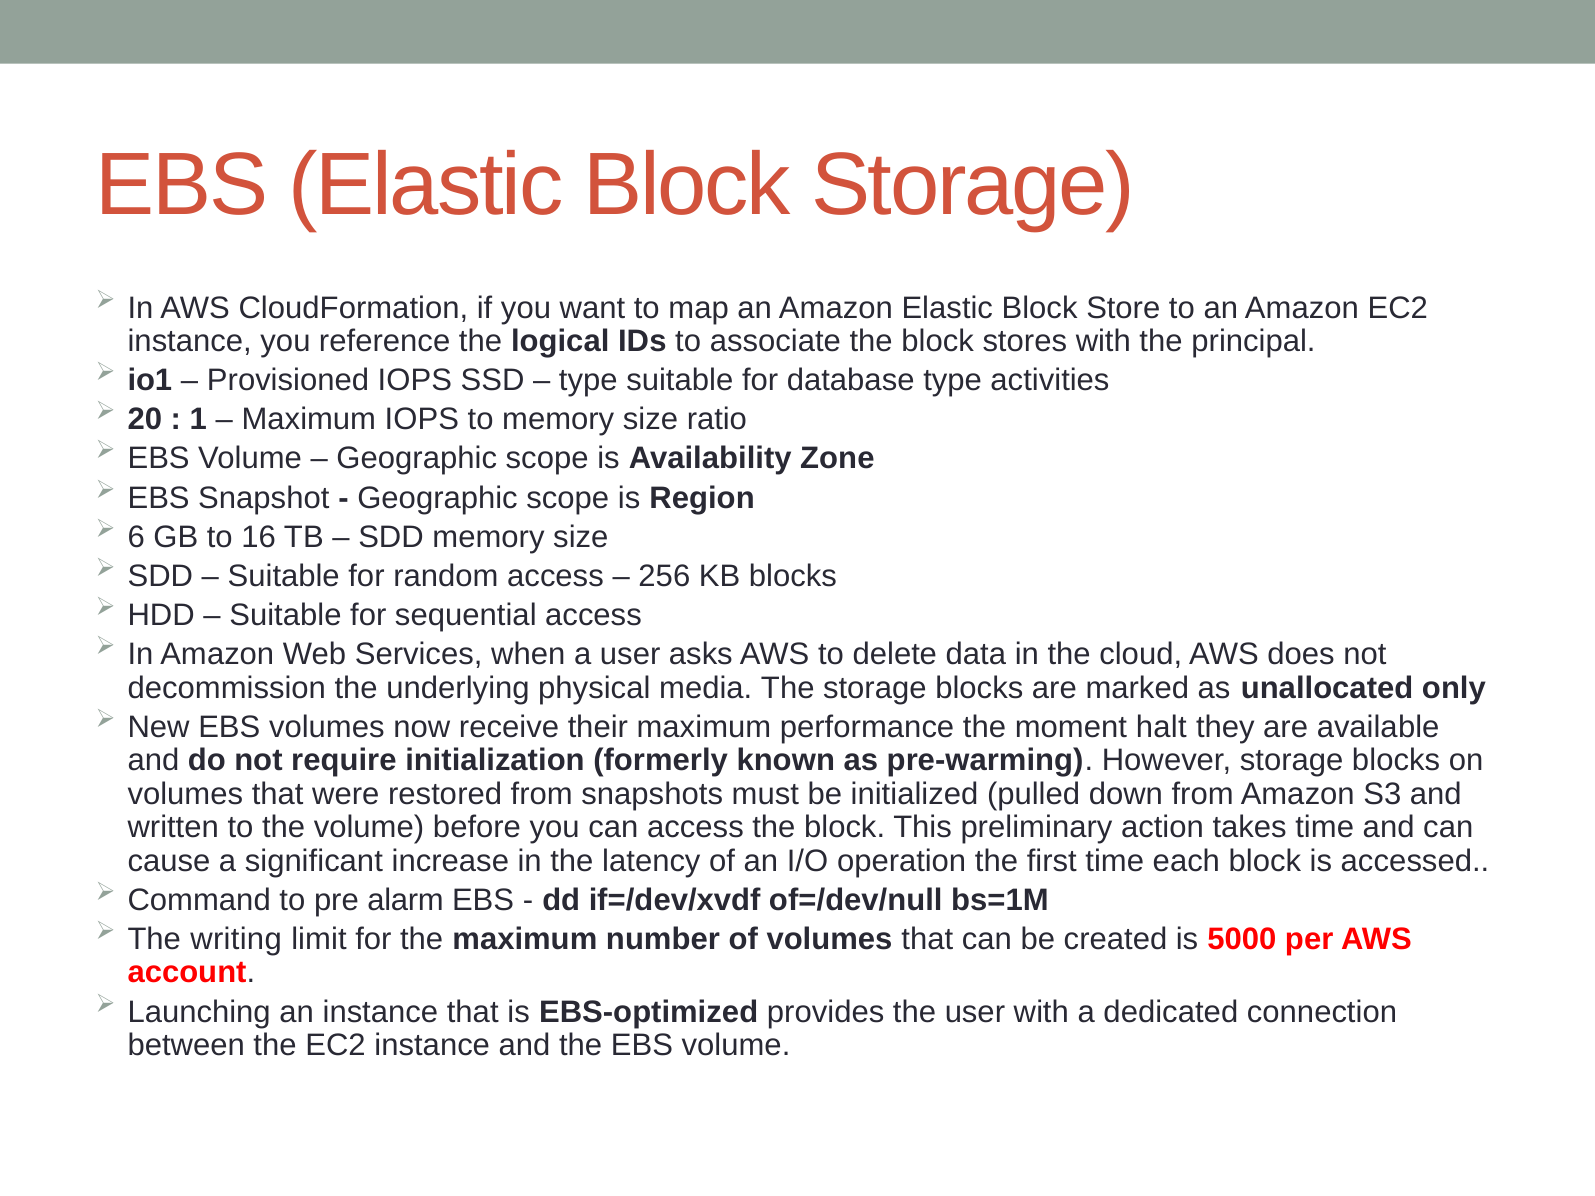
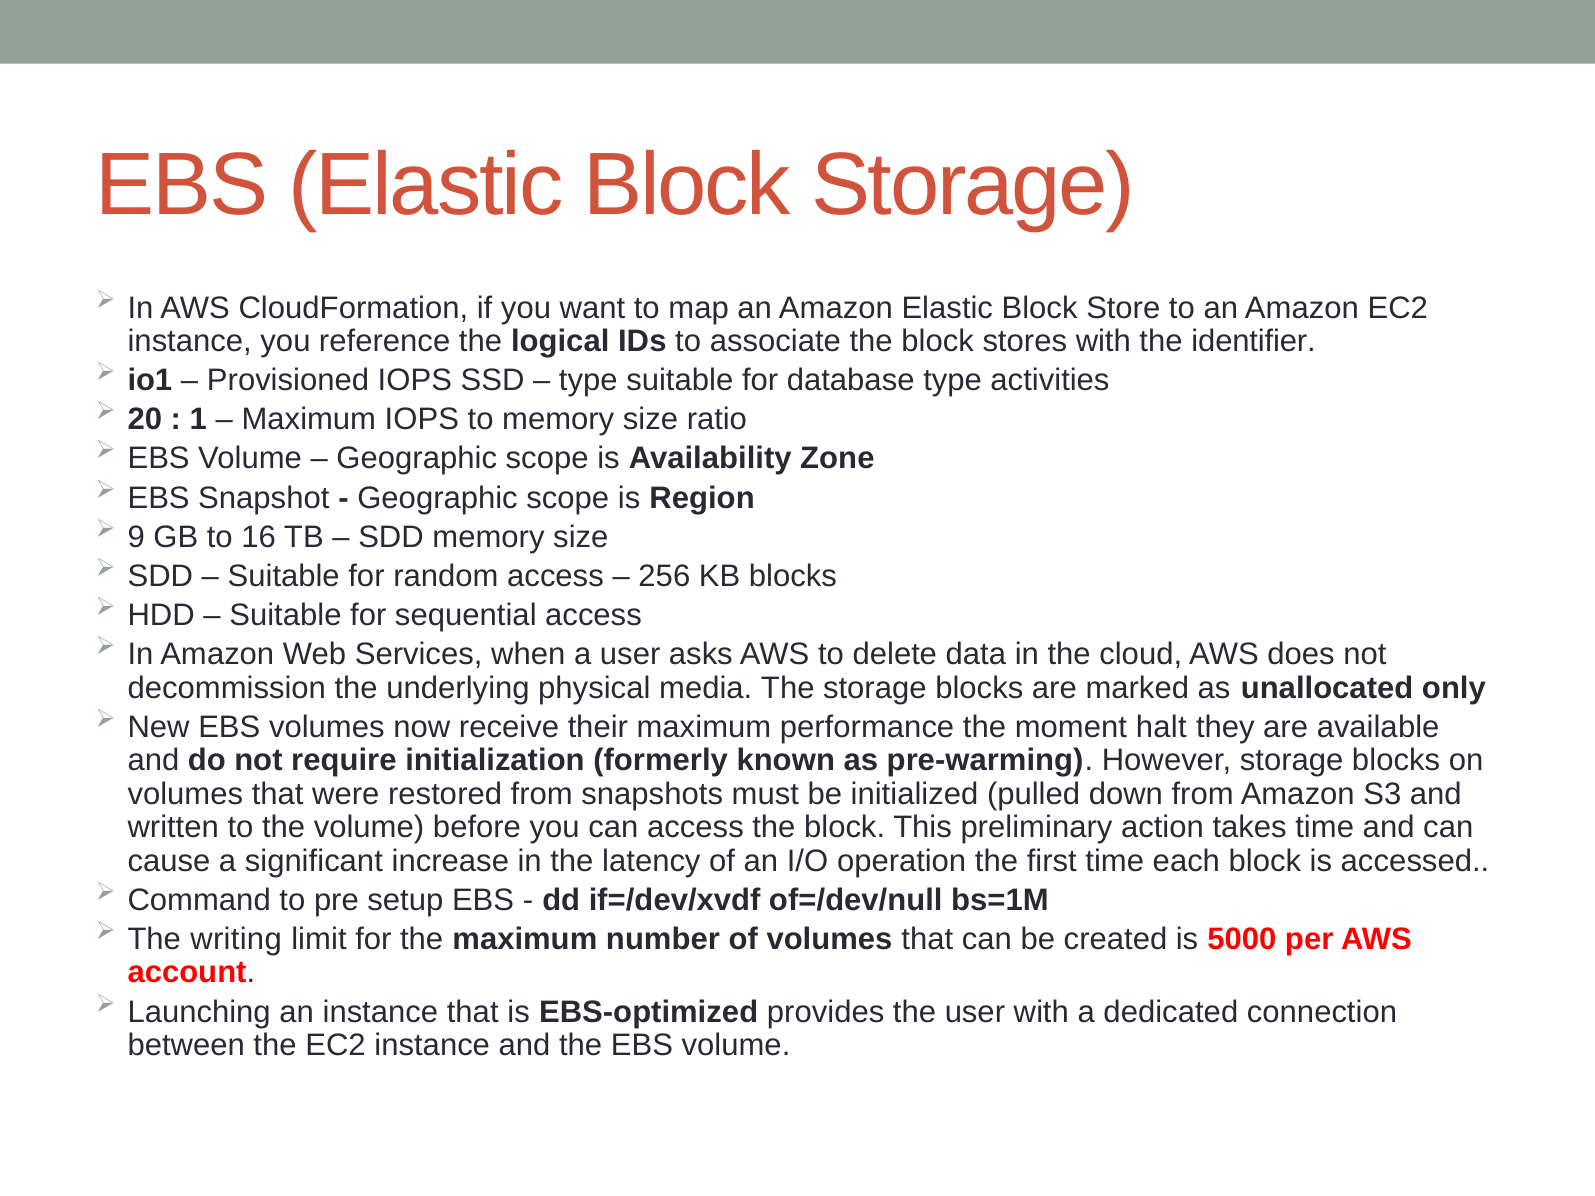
principal: principal -> identifier
6: 6 -> 9
alarm: alarm -> setup
